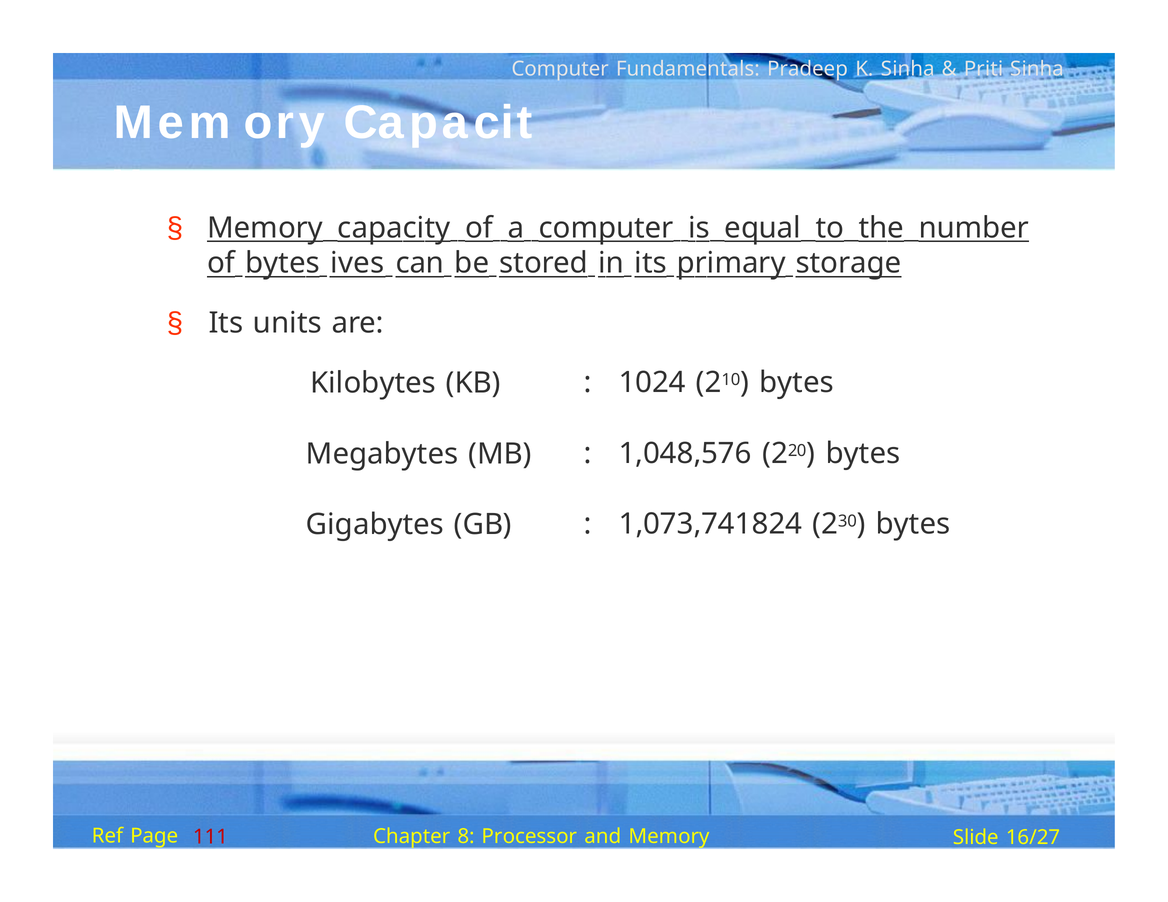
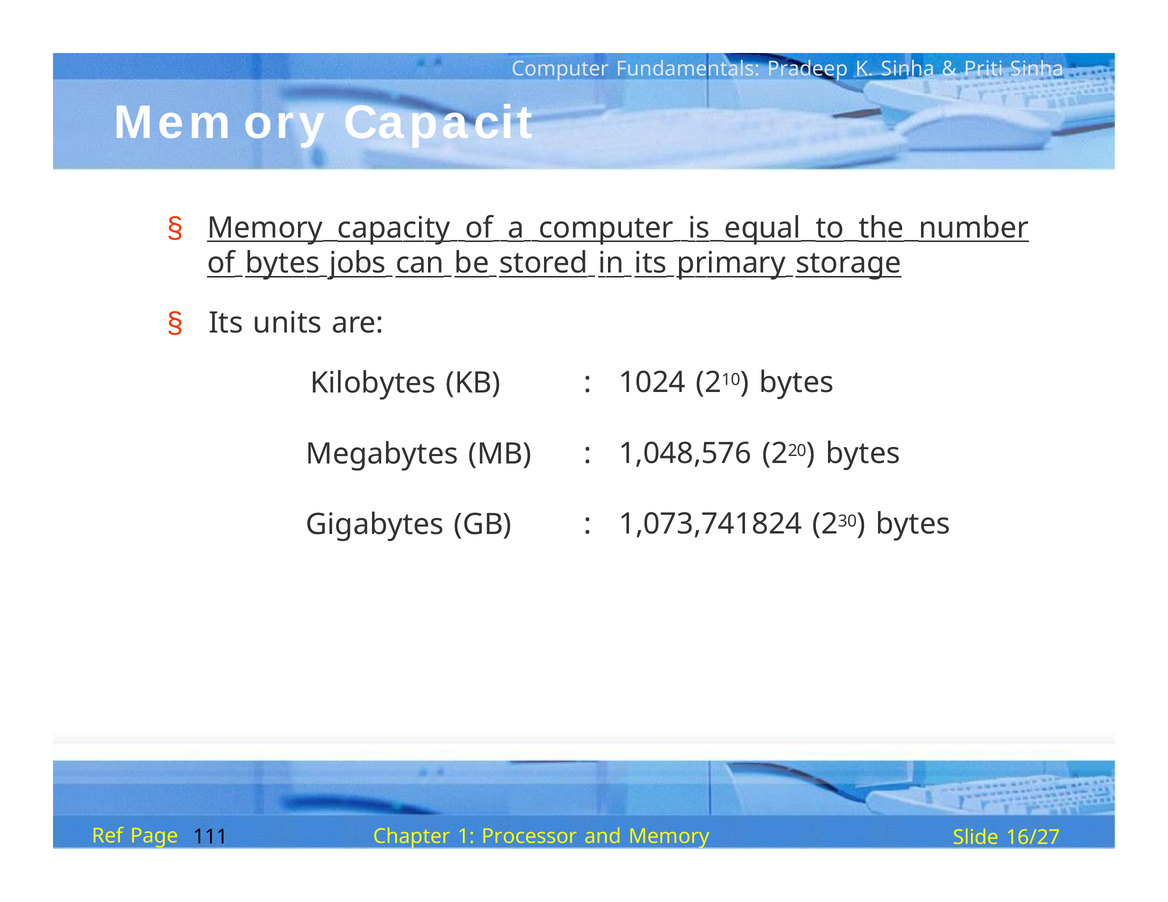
ives: ives -> jobs
111 colour: red -> black
8: 8 -> 1
